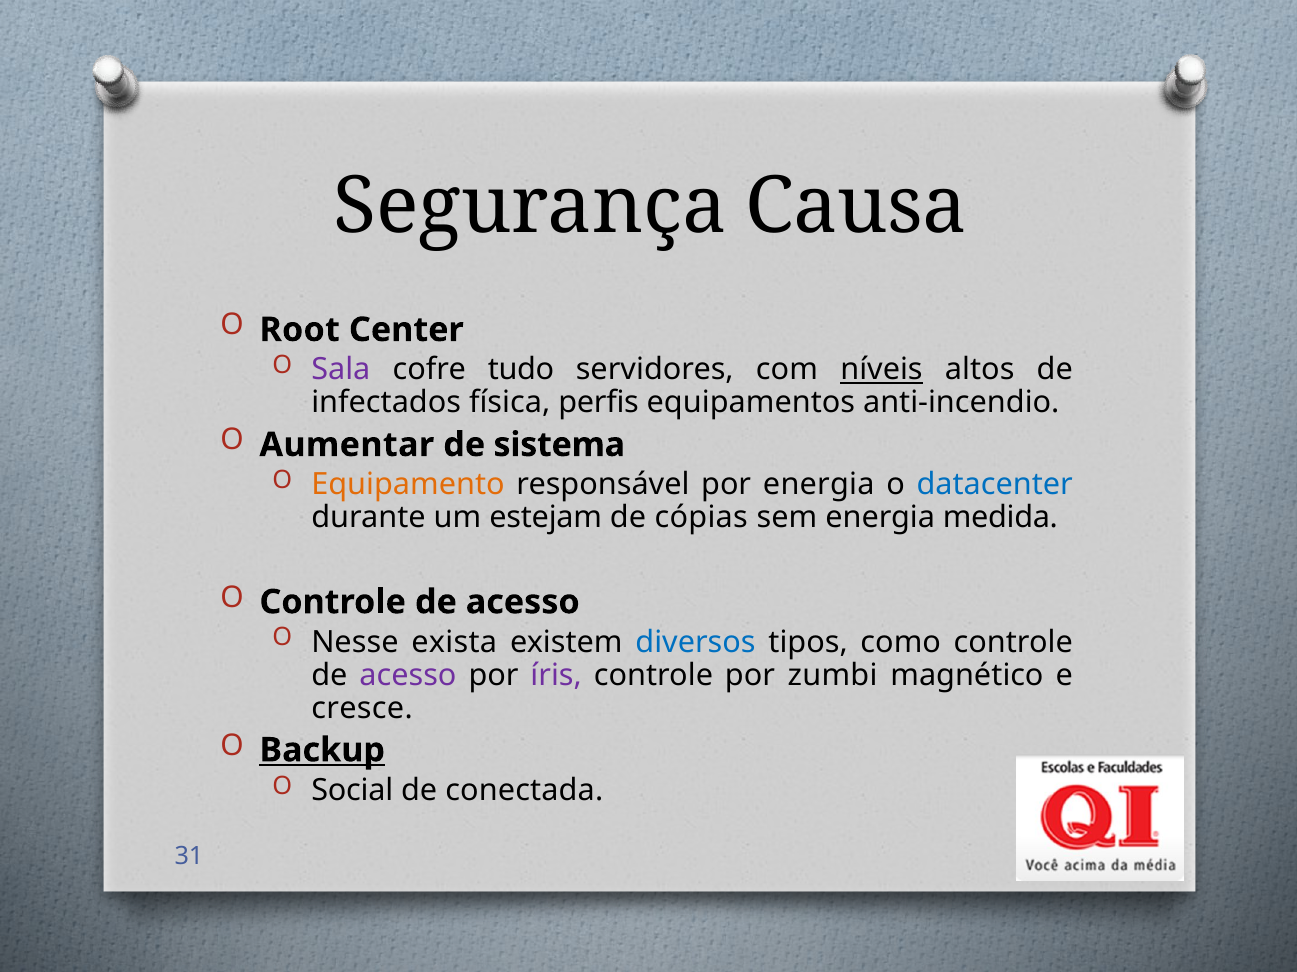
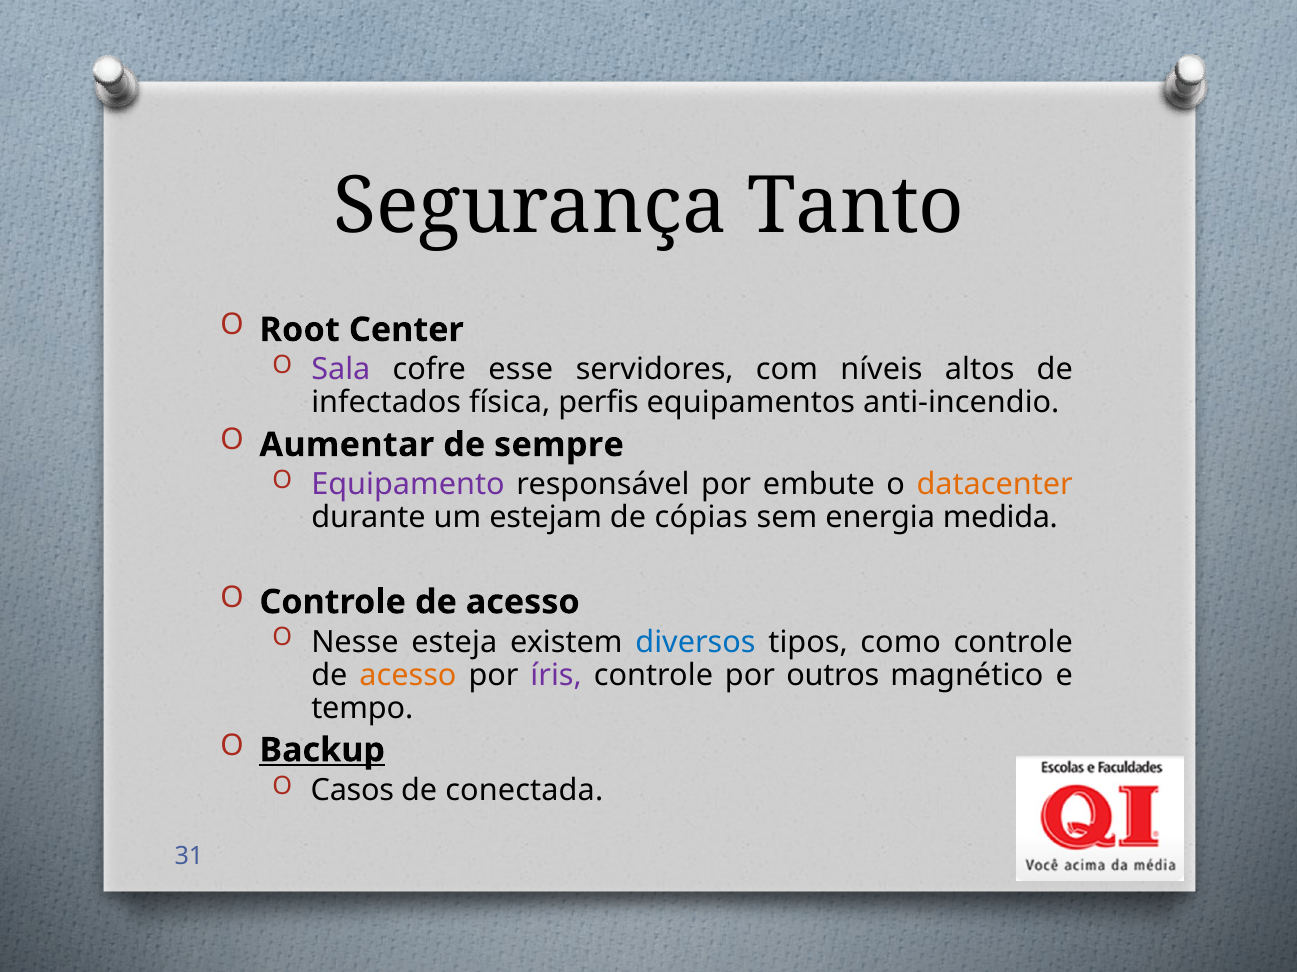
Causa: Causa -> Tanto
tudo: tudo -> esse
níveis underline: present -> none
sistema: sistema -> sempre
Equipamento colour: orange -> purple
por energia: energia -> embute
datacenter colour: blue -> orange
exista: exista -> esteja
acesso at (408, 676) colour: purple -> orange
zumbi: zumbi -> outros
cresce: cresce -> tempo
Social: Social -> Casos
